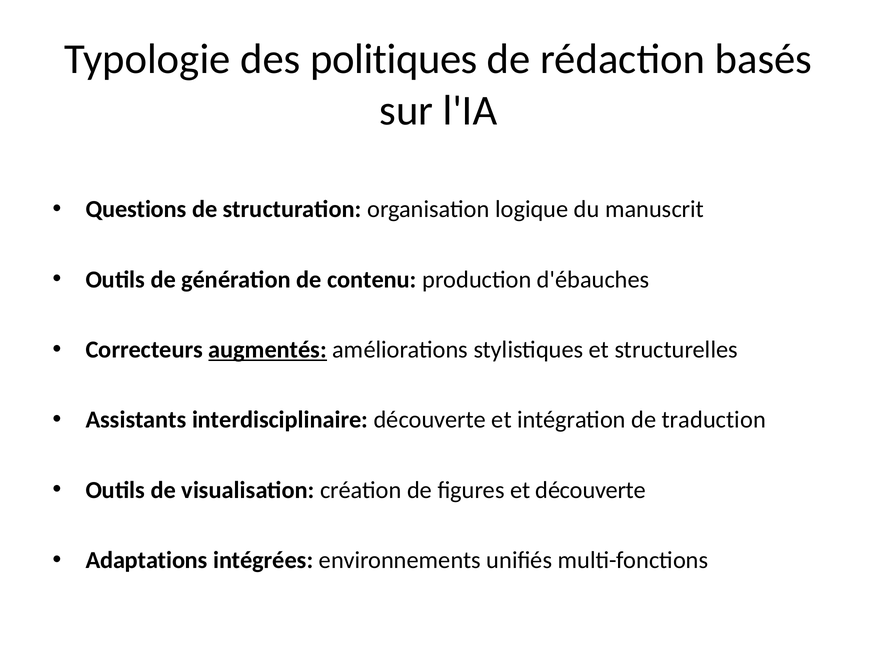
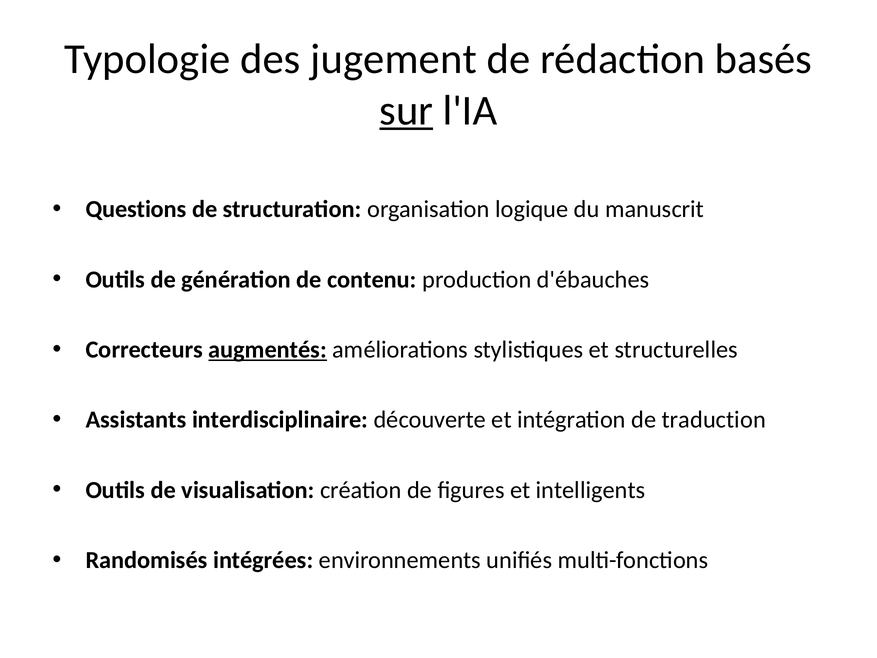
politiques: politiques -> jugement
sur underline: none -> present
et découverte: découverte -> intelligents
Adaptations: Adaptations -> Randomisés
